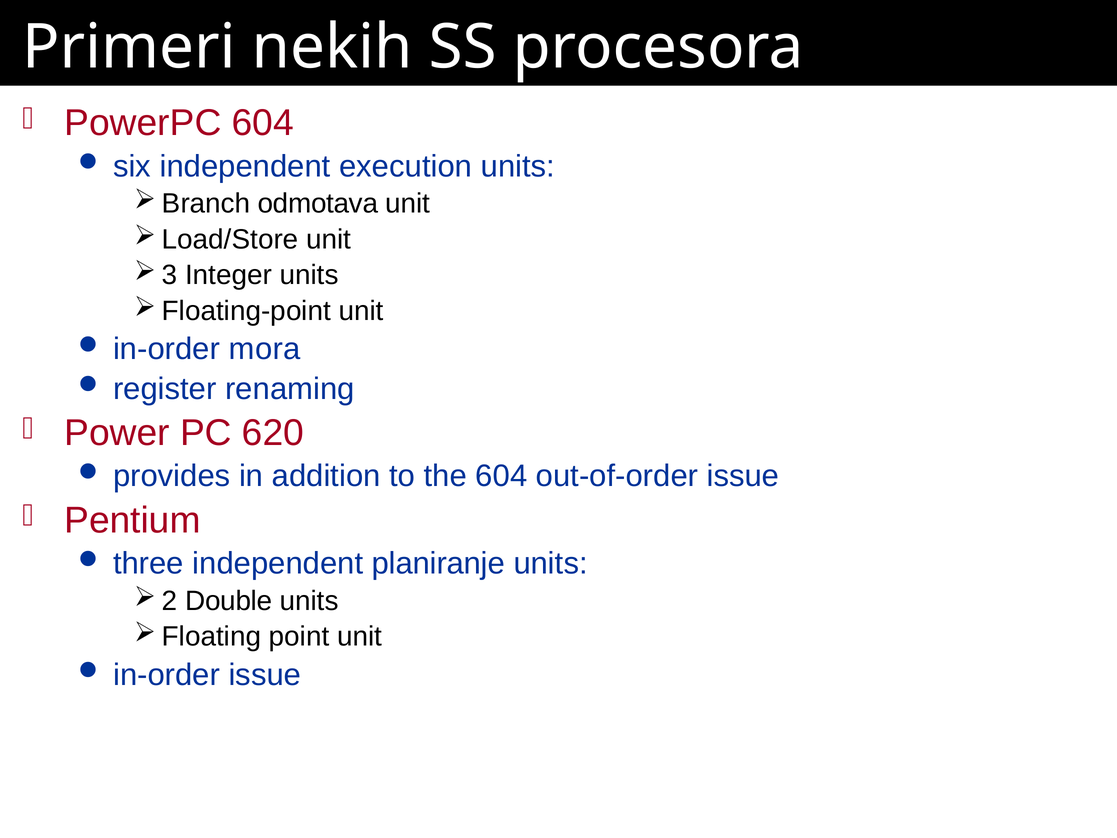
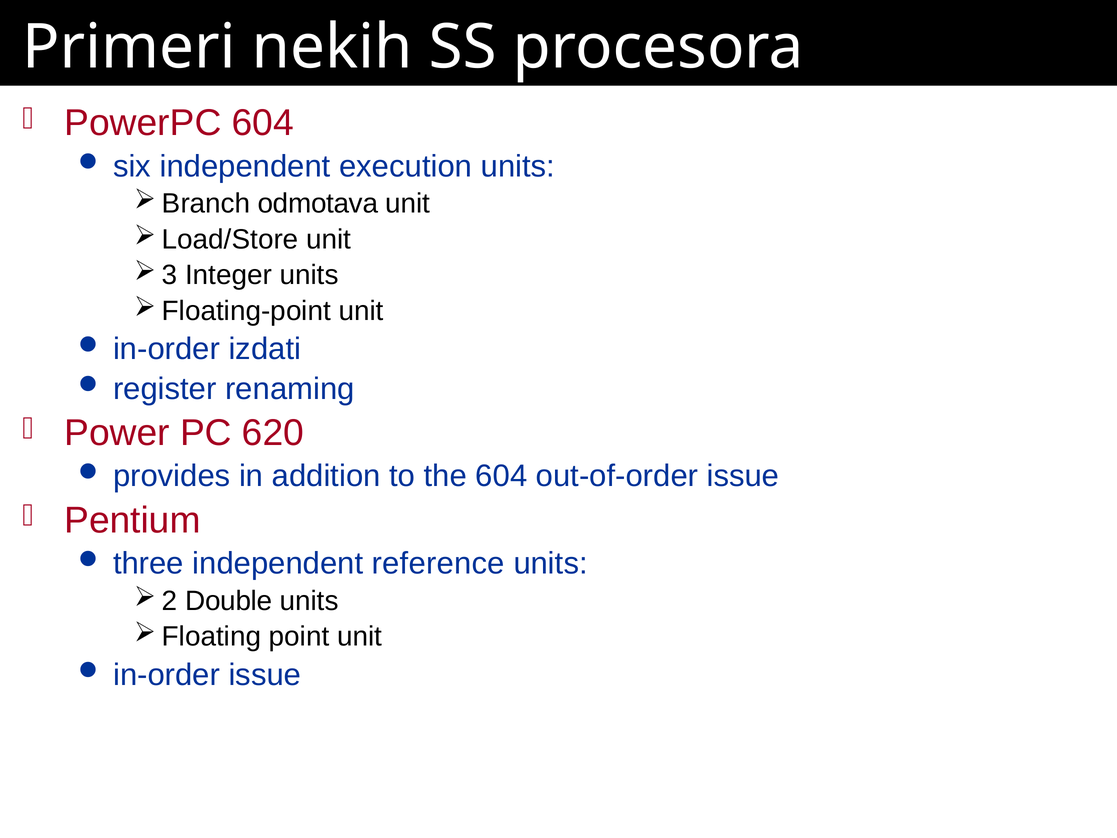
mora: mora -> izdati
planiranje: planiranje -> reference
